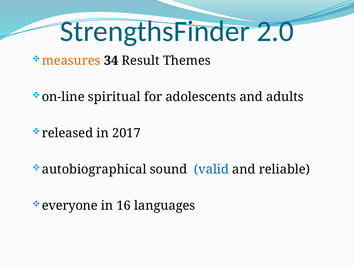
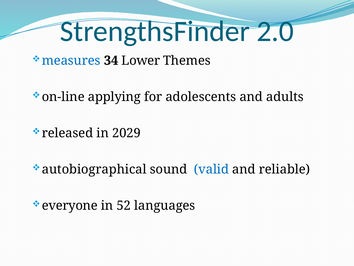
measures colour: orange -> blue
Result: Result -> Lower
spiritual: spiritual -> applying
2017: 2017 -> 2029
16: 16 -> 52
